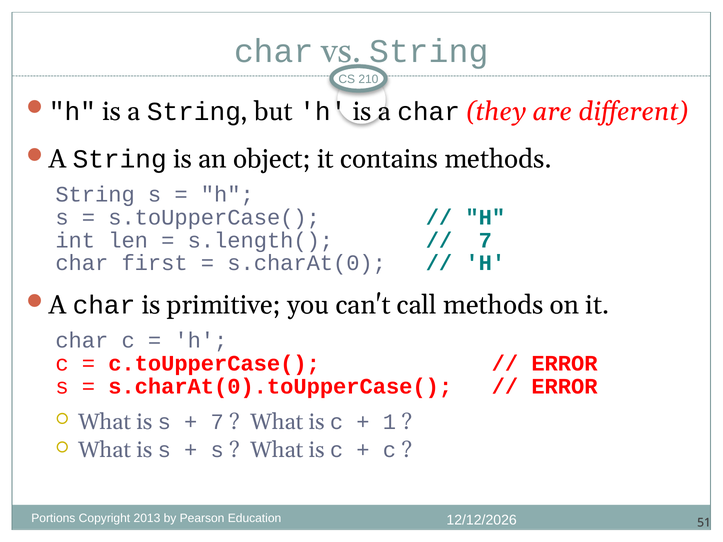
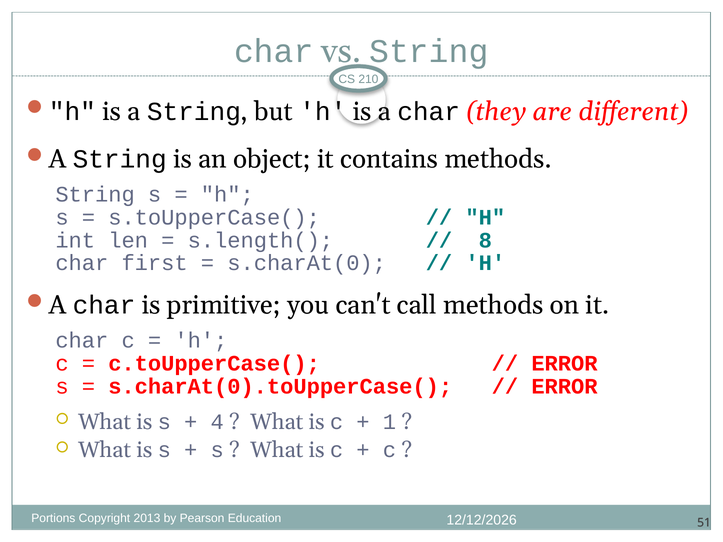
7 at (485, 240): 7 -> 8
7 at (217, 422): 7 -> 4
